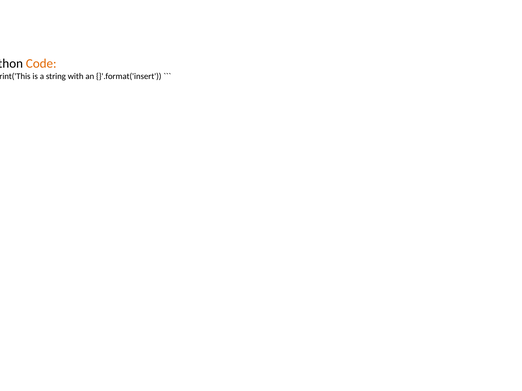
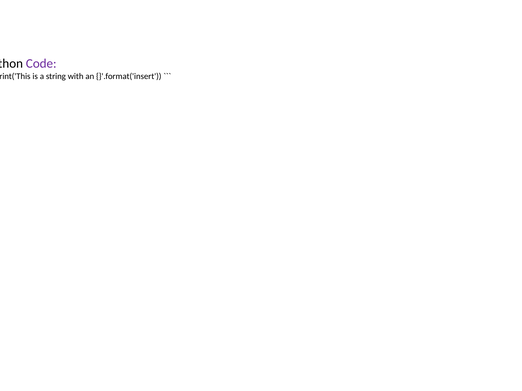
Code colour: orange -> purple
